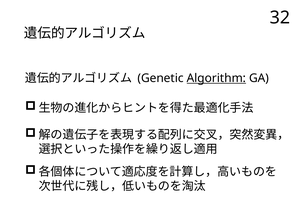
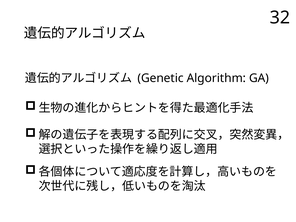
Algorithm underline: present -> none
